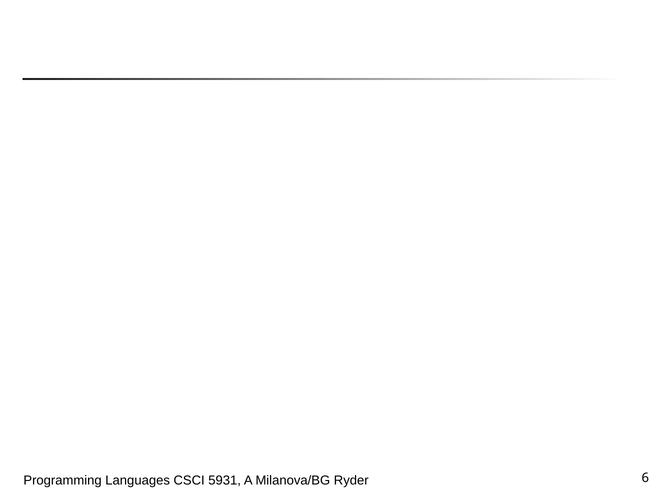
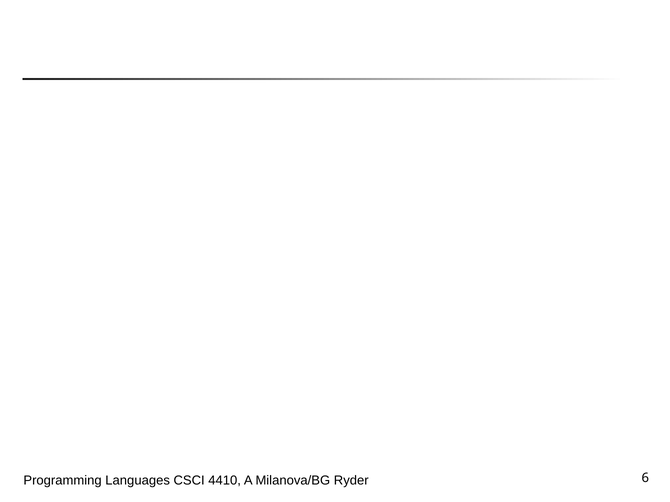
5931: 5931 -> 4410
